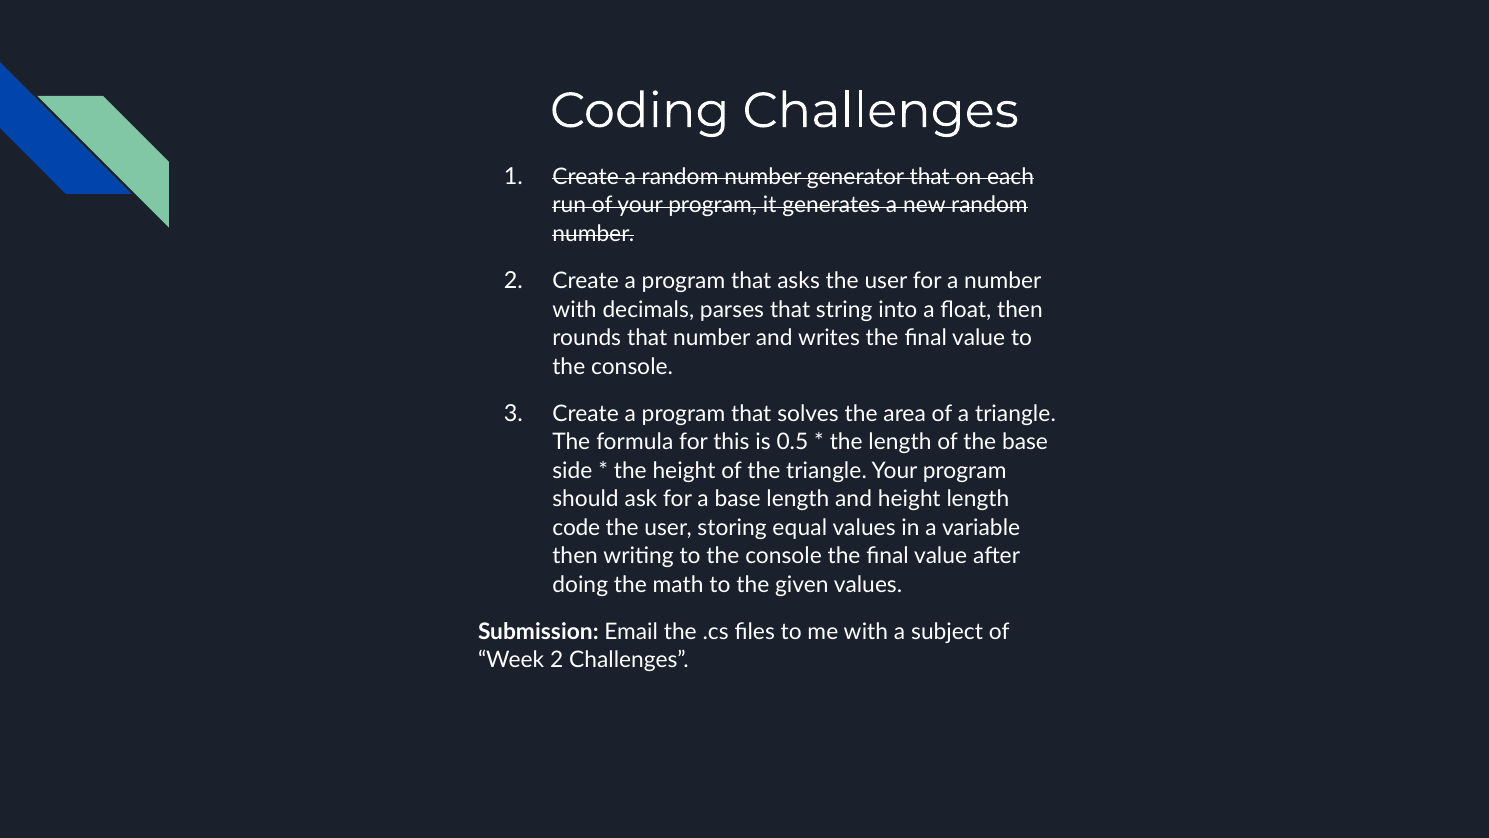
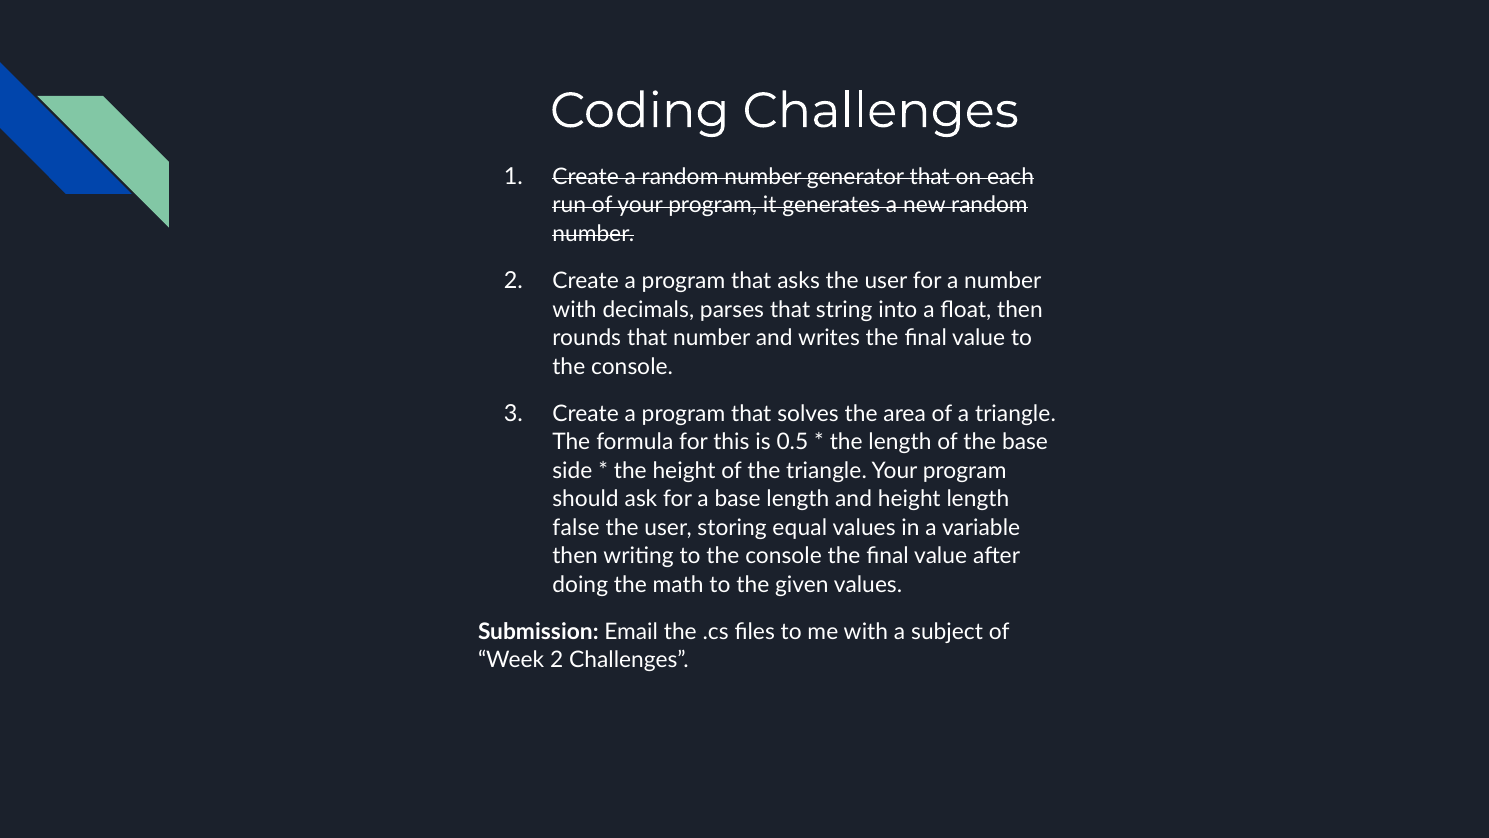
code: code -> false
